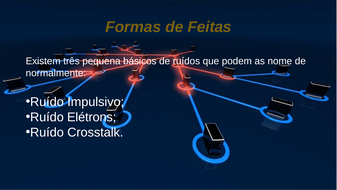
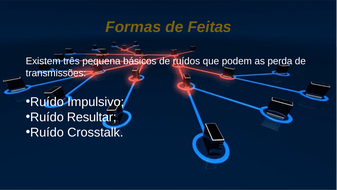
nome: nome -> perda
normalmente: normalmente -> transmissões
Elétrons: Elétrons -> Resultar
